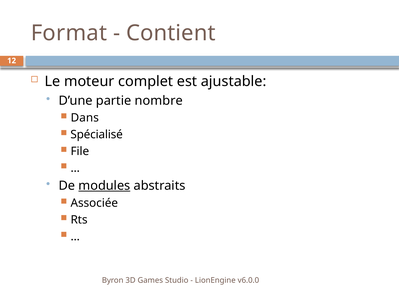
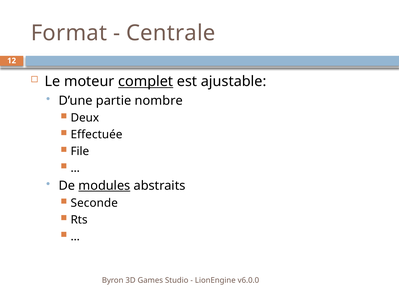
Contient: Contient -> Centrale
complet underline: none -> present
Dans: Dans -> Deux
Spécialisé: Spécialisé -> Effectuée
Associée: Associée -> Seconde
